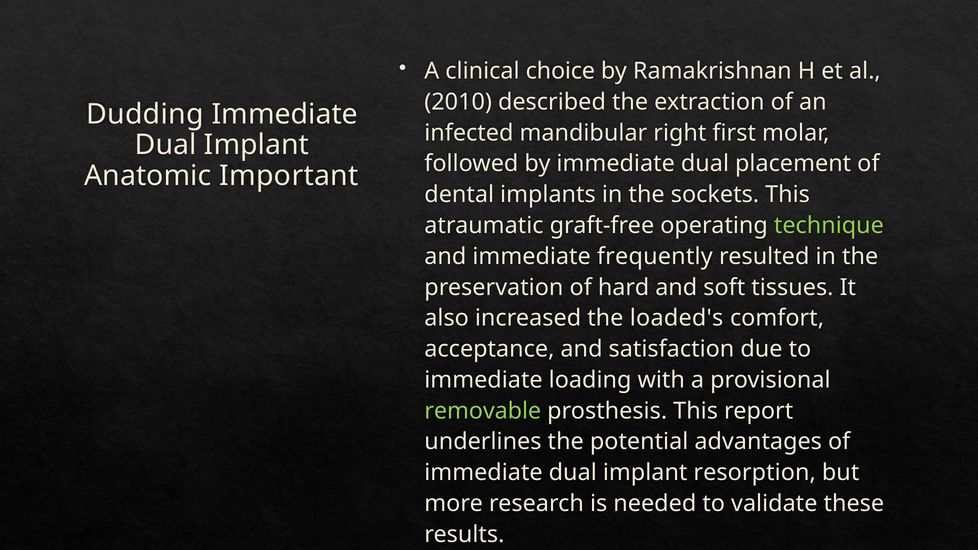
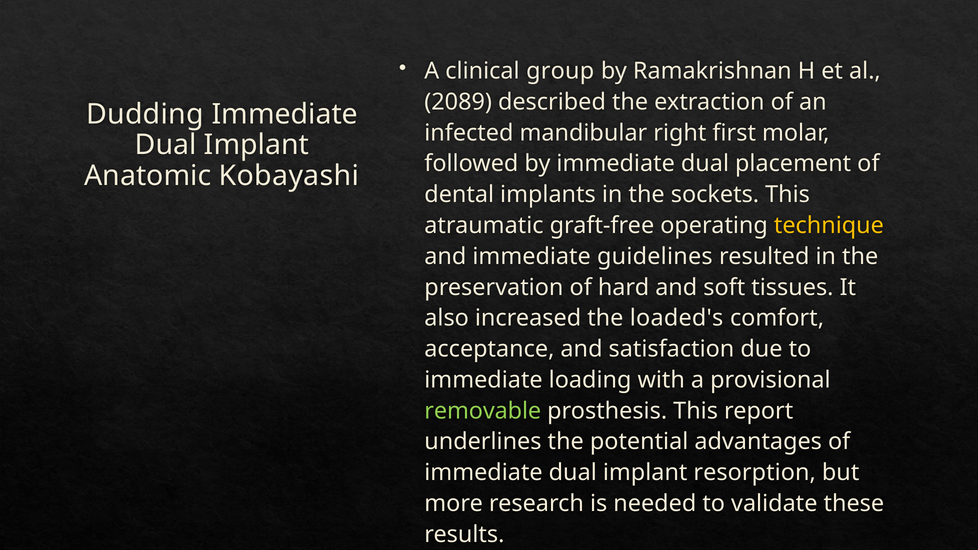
choice: choice -> group
2010: 2010 -> 2089
Important: Important -> Kobayashi
technique colour: light green -> yellow
frequently: frequently -> guidelines
